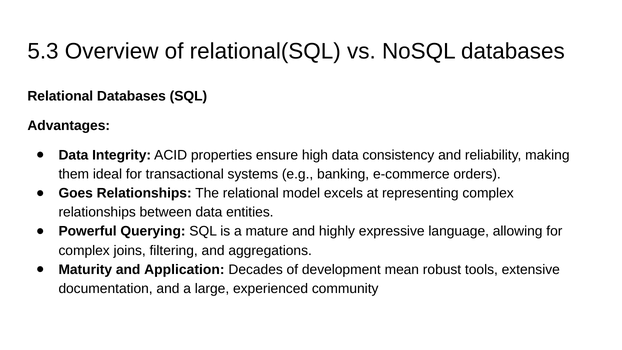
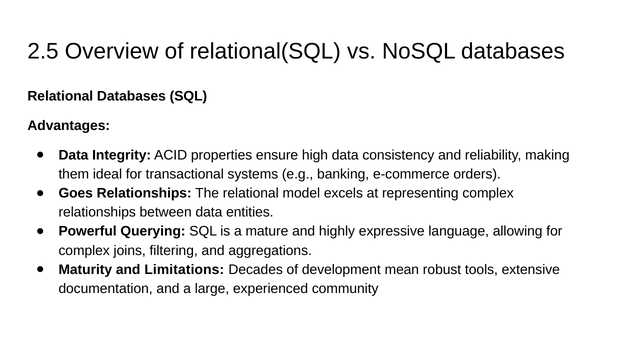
5.3: 5.3 -> 2.5
Application: Application -> Limitations
